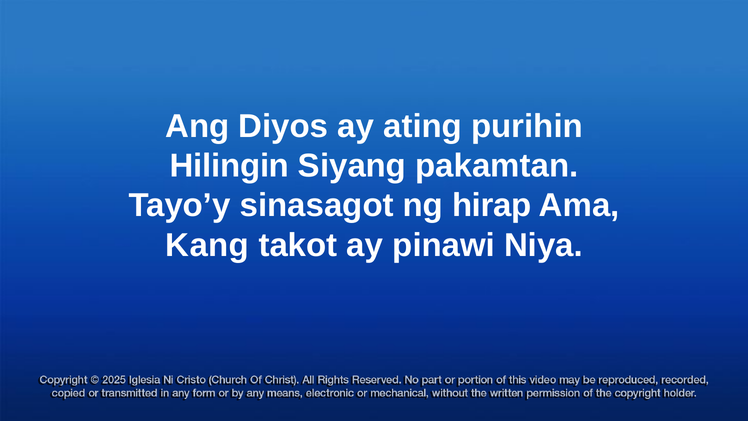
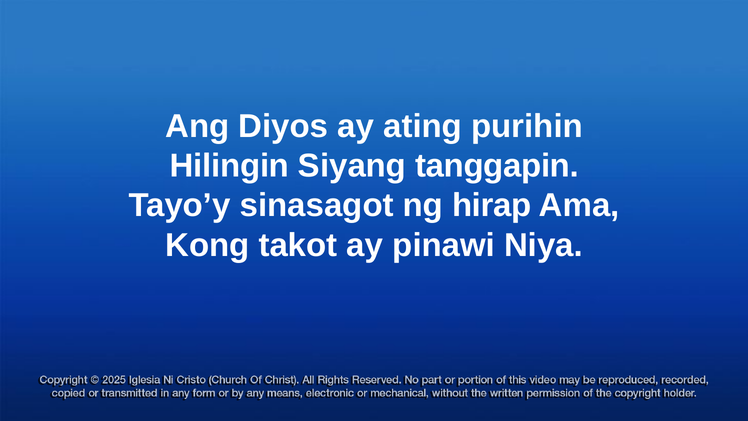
pakamtan: pakamtan -> tanggapin
Kang: Kang -> Kong
